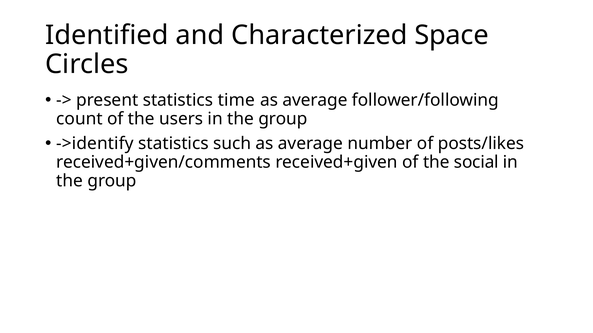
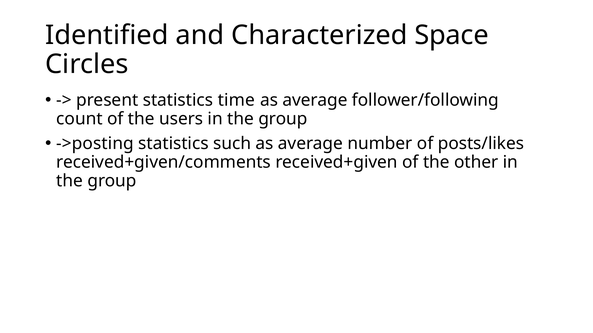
->identify: ->identify -> ->posting
social: social -> other
